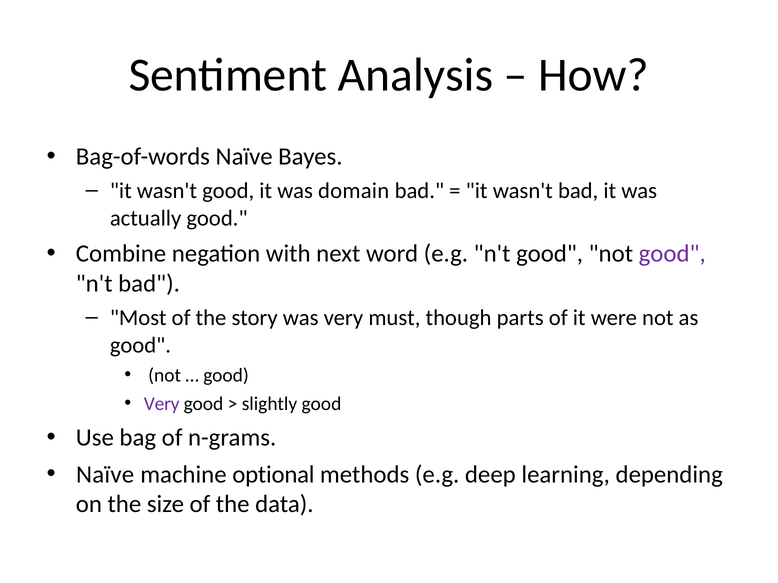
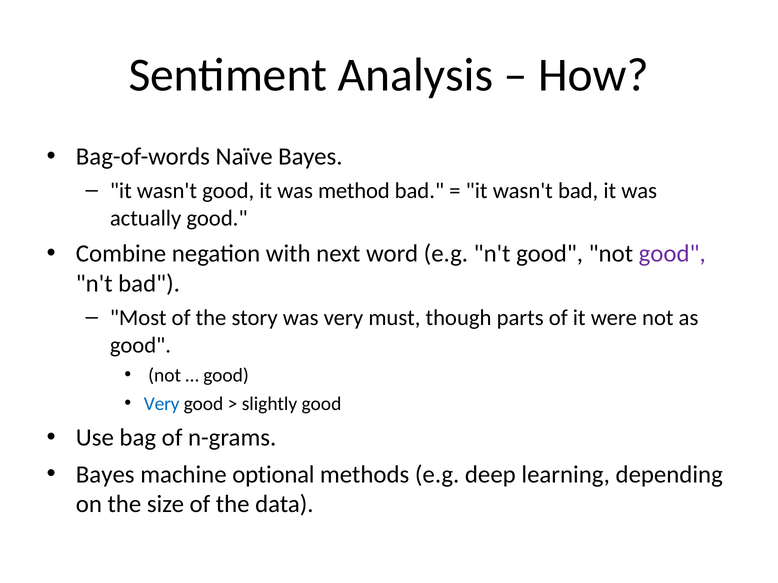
domain: domain -> method
Very at (162, 404) colour: purple -> blue
Naïve at (105, 475): Naïve -> Bayes
